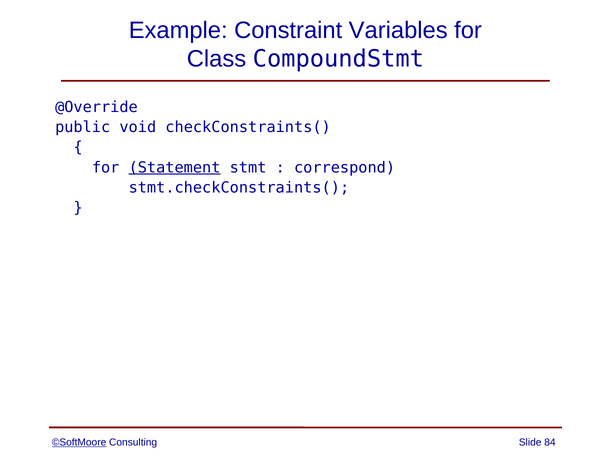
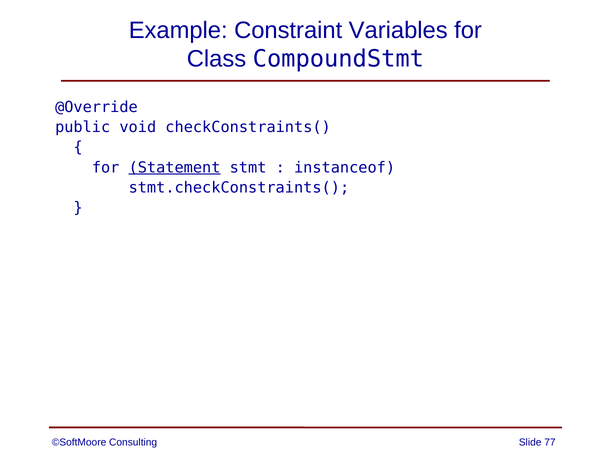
correspond: correspond -> instanceof
©SoftMoore underline: present -> none
84: 84 -> 77
